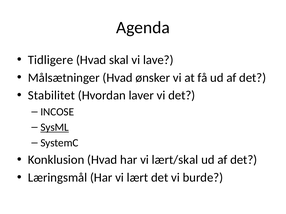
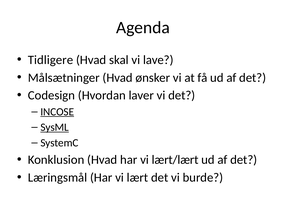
Stabilitet: Stabilitet -> Codesign
INCOSE underline: none -> present
lært/skal: lært/skal -> lært/lært
